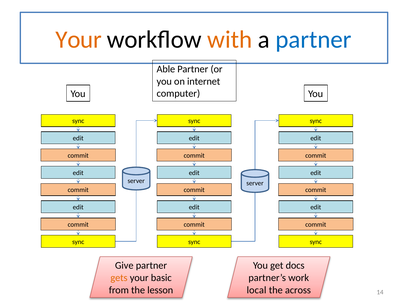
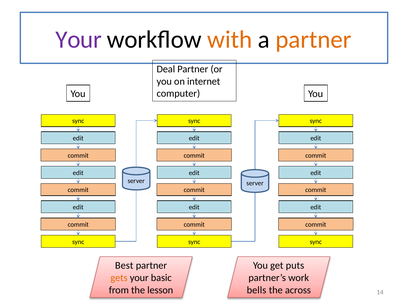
Your at (79, 39) colour: orange -> purple
partner at (313, 39) colour: blue -> orange
Able: Able -> Deal
Give: Give -> Best
docs: docs -> puts
local: local -> bells
